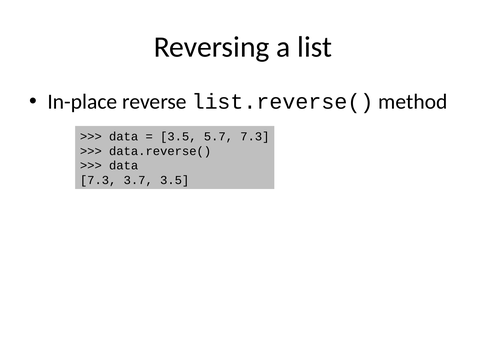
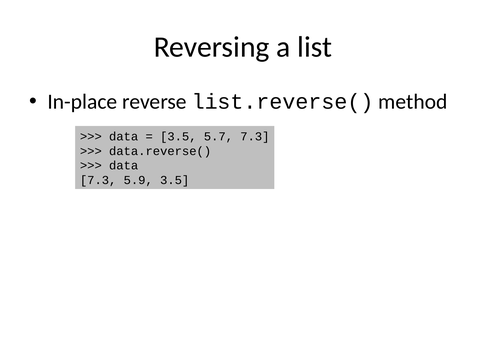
3.7: 3.7 -> 5.9
